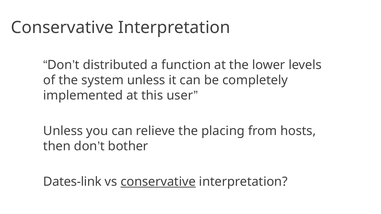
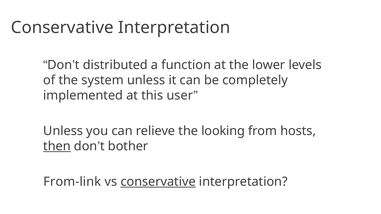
placing: placing -> looking
then underline: none -> present
Dates-link: Dates-link -> From-link
